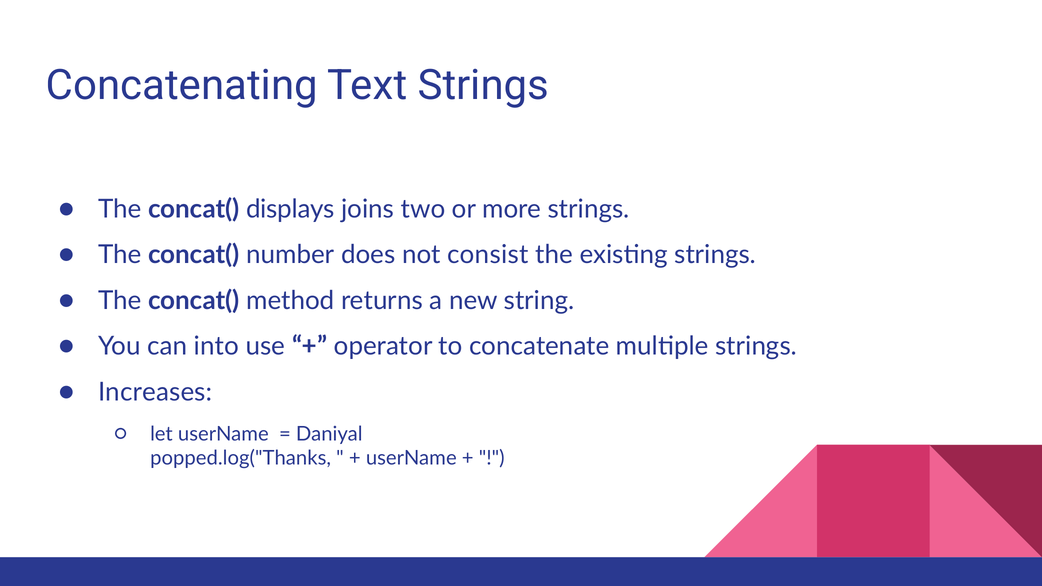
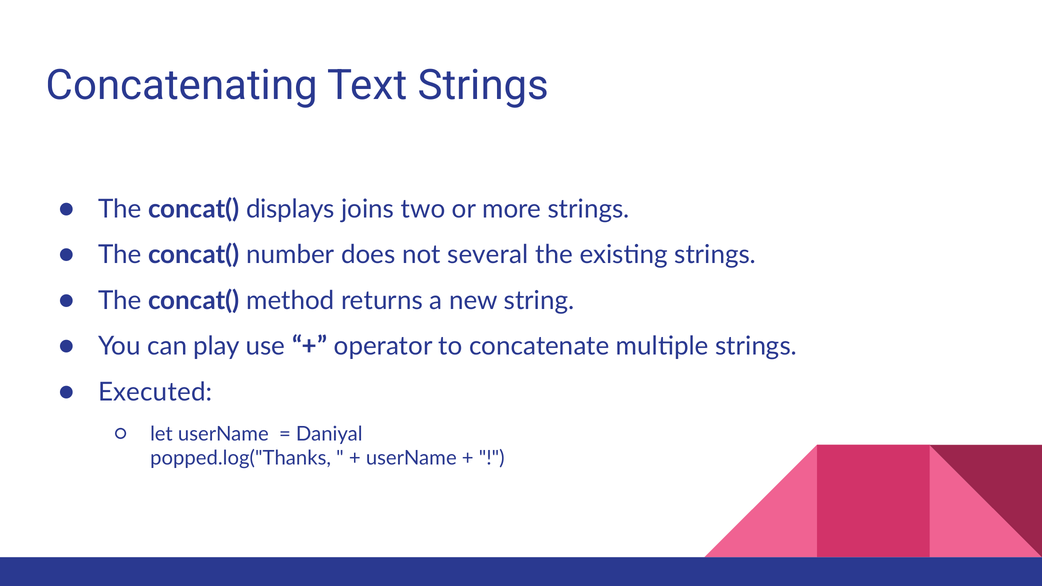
consist: consist -> several
into: into -> play
Increases: Increases -> Executed
